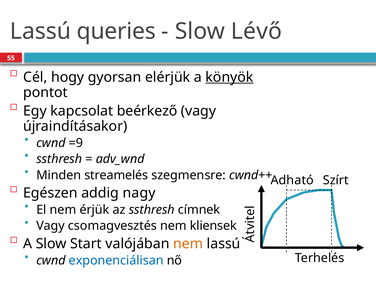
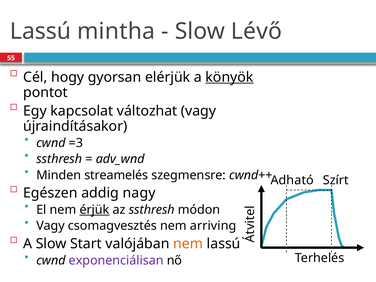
queries: queries -> mintha
beérkező: beérkező -> változhat
=9: =9 -> =3
érjük underline: none -> present
címnek: címnek -> módon
kliensek: kliensek -> arriving
exponenciálisan colour: blue -> purple
